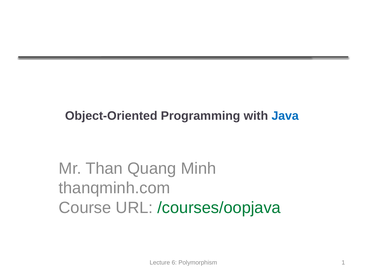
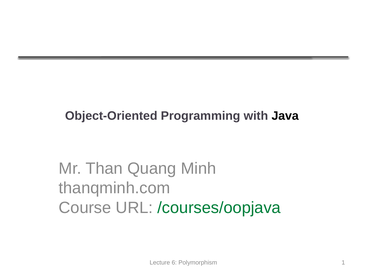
Java colour: blue -> black
